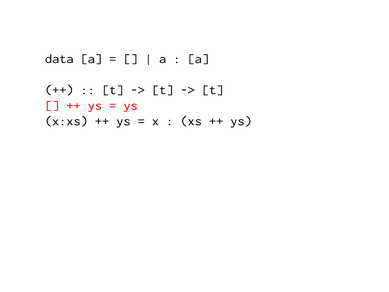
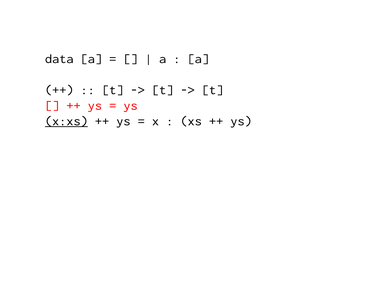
x:xs underline: none -> present
